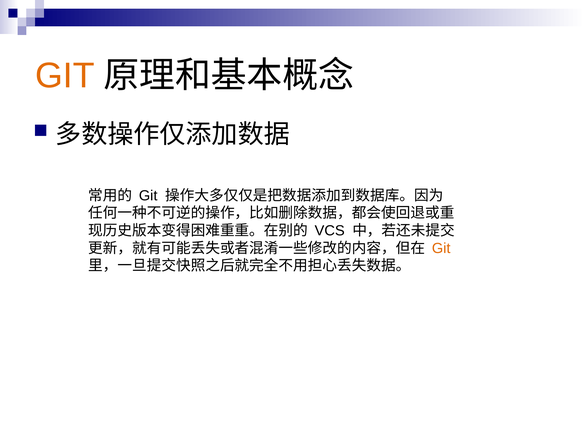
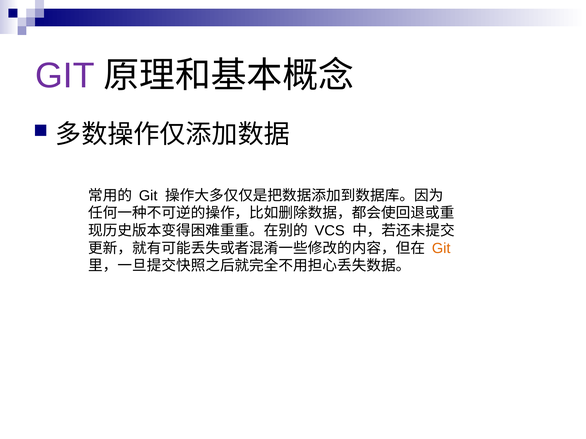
GIT at (65, 76) colour: orange -> purple
